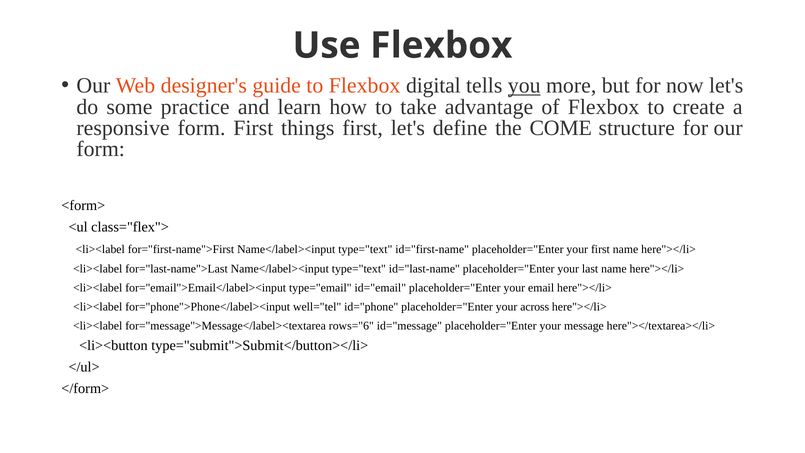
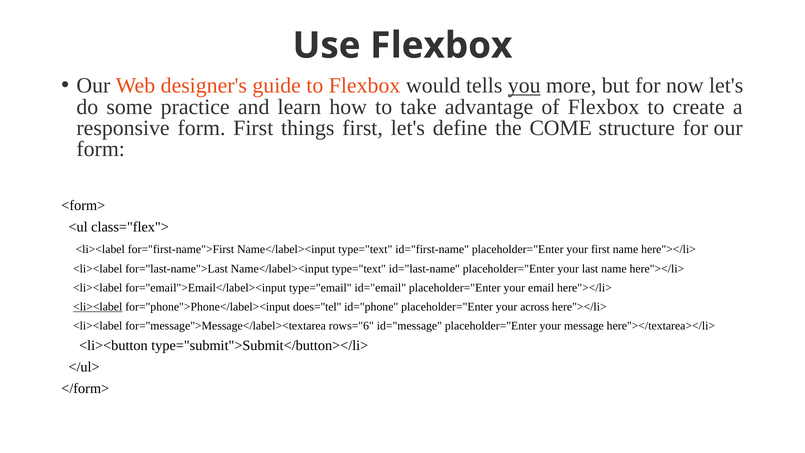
digital: digital -> would
<li><label at (98, 307) underline: none -> present
well="tel: well="tel -> does="tel
